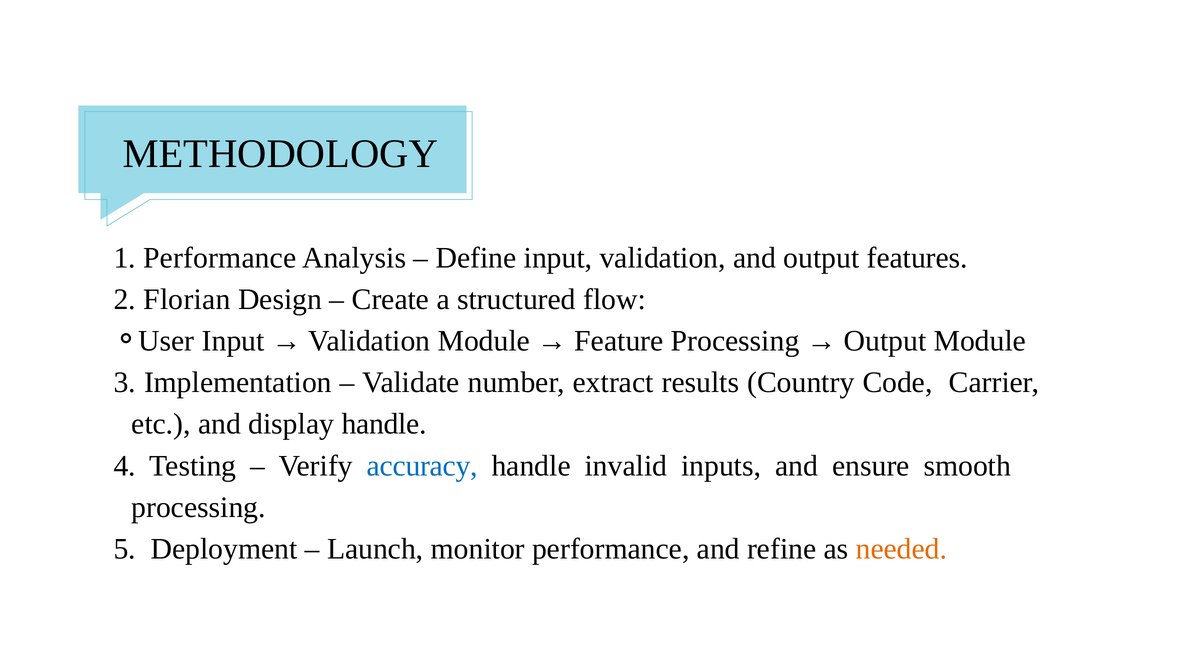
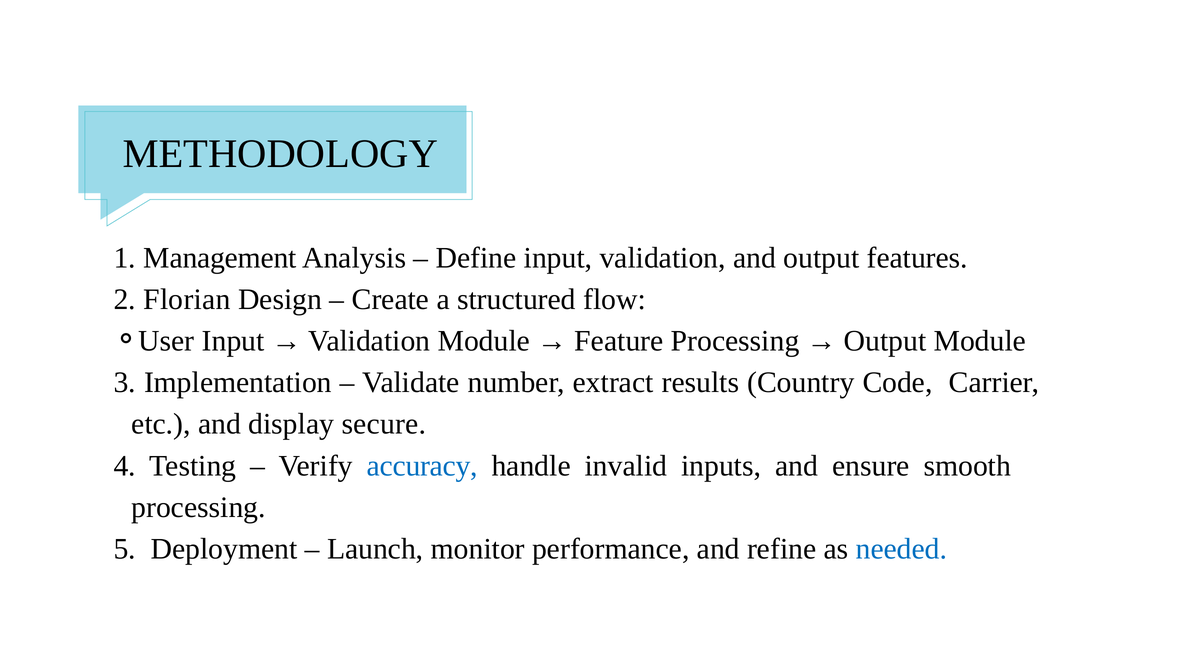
Performance at (220, 258): Performance -> Management
display handle: handle -> secure
needed colour: orange -> blue
